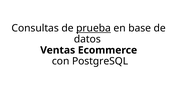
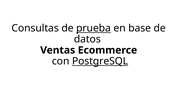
PostgreSQL underline: none -> present
